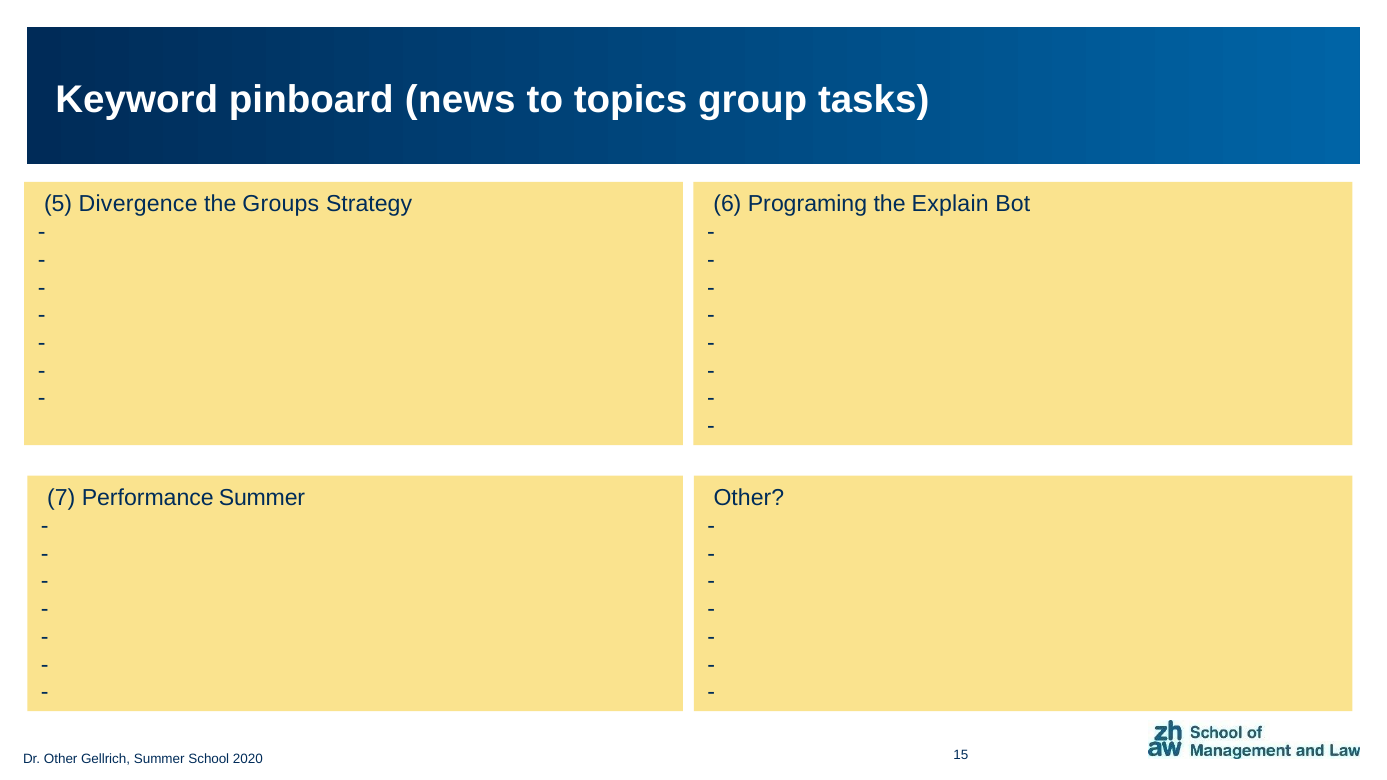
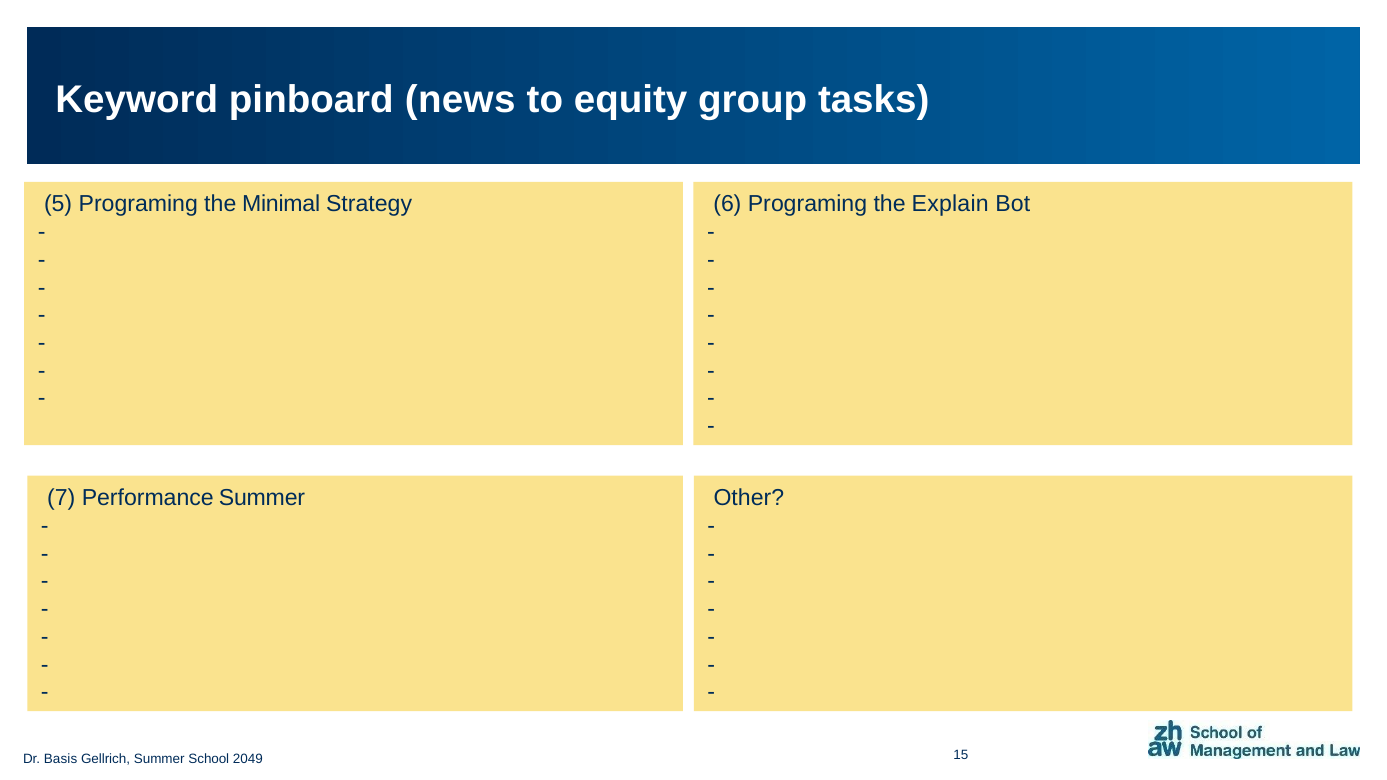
topics: topics -> equity
5 Divergence: Divergence -> Programing
Groups: Groups -> Minimal
Dr Other: Other -> Basis
2020: 2020 -> 2049
